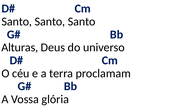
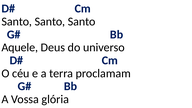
Alturas: Alturas -> Aquele
